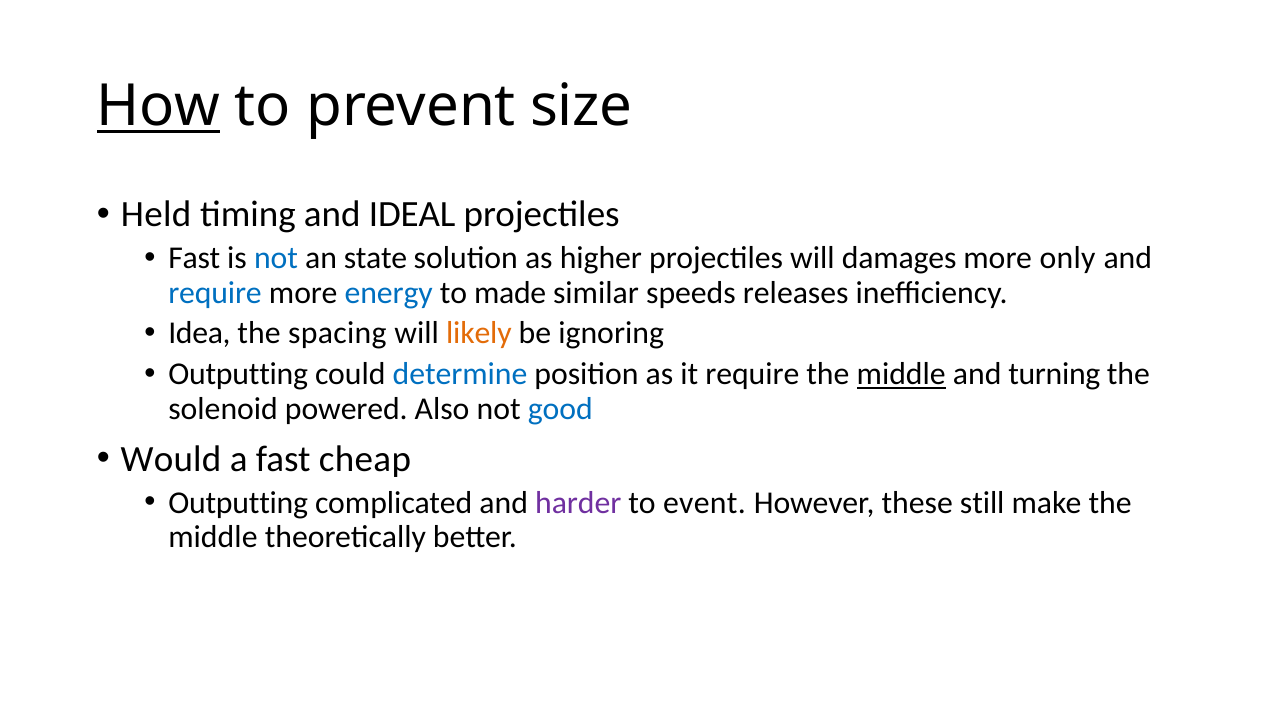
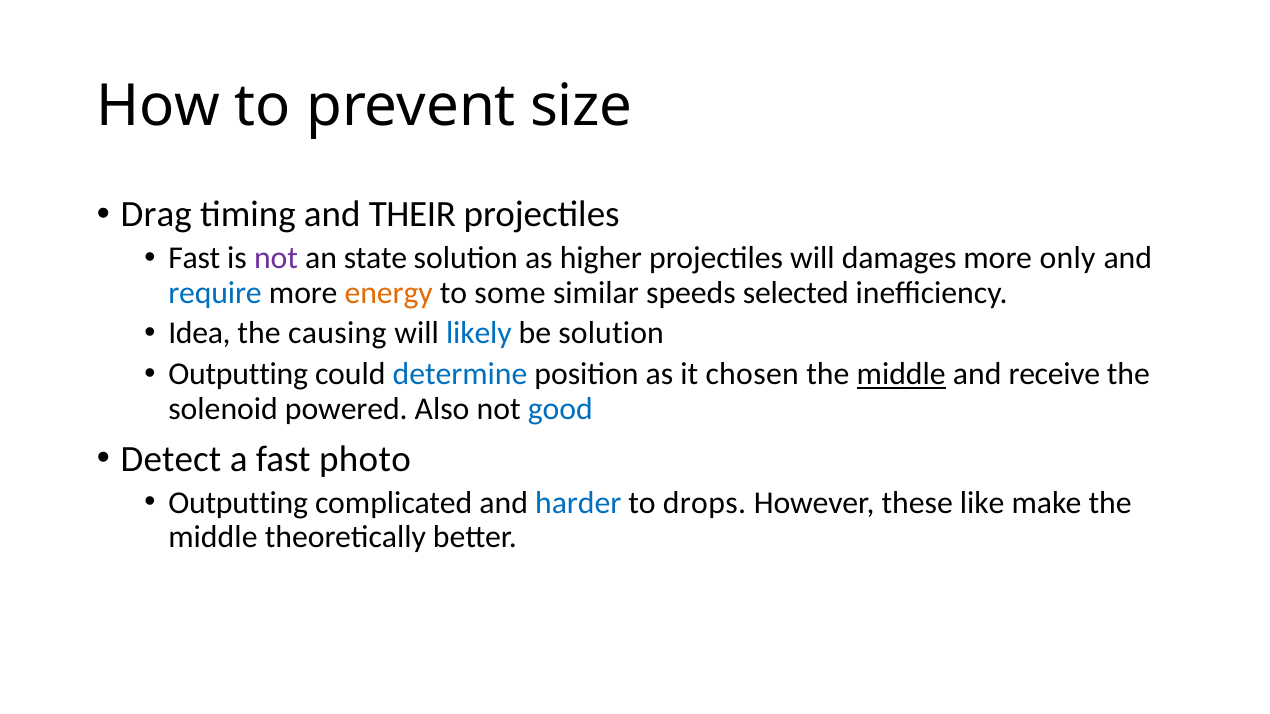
How underline: present -> none
Held: Held -> Drag
IDEAL: IDEAL -> THEIR
not at (276, 259) colour: blue -> purple
energy colour: blue -> orange
made: made -> some
releases: releases -> selected
spacing: spacing -> causing
likely colour: orange -> blue
be ignoring: ignoring -> solution
it require: require -> chosen
turning: turning -> receive
Would: Would -> Detect
cheap: cheap -> photo
harder colour: purple -> blue
event: event -> drops
still: still -> like
